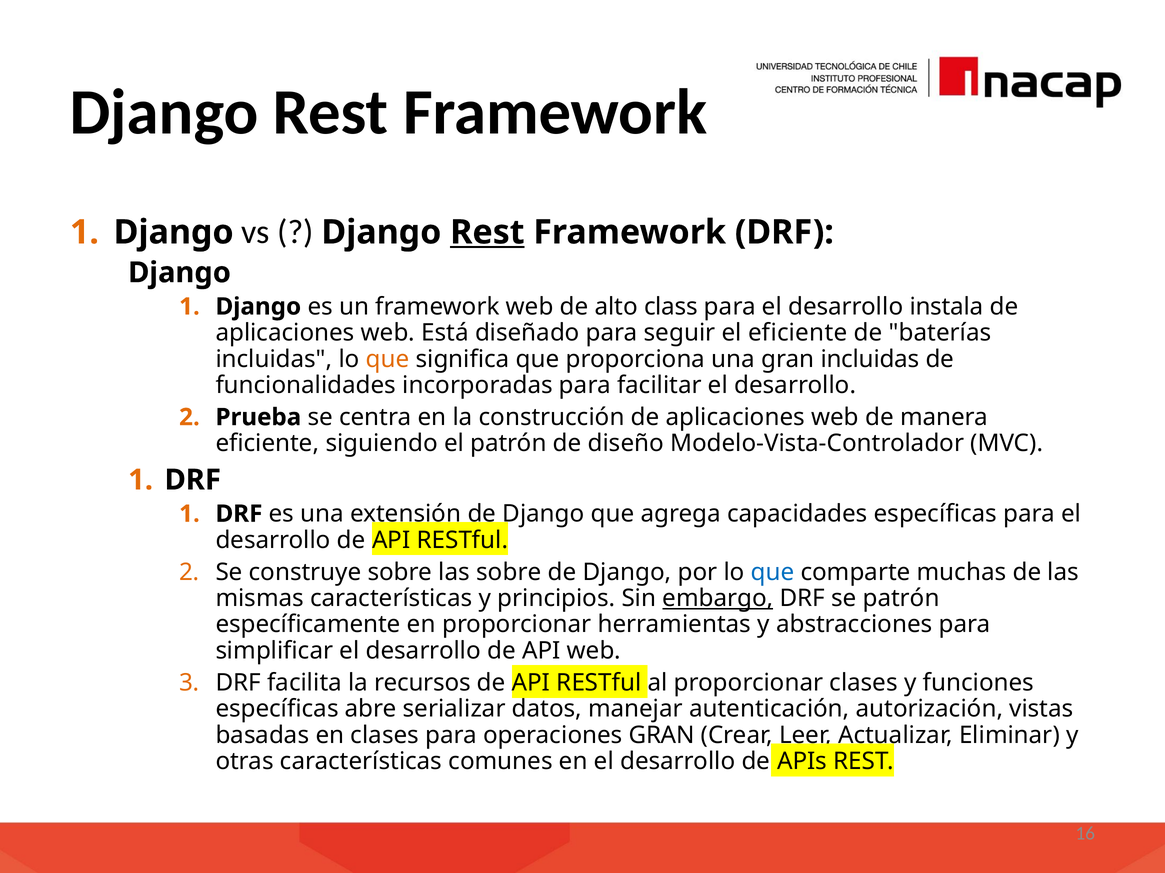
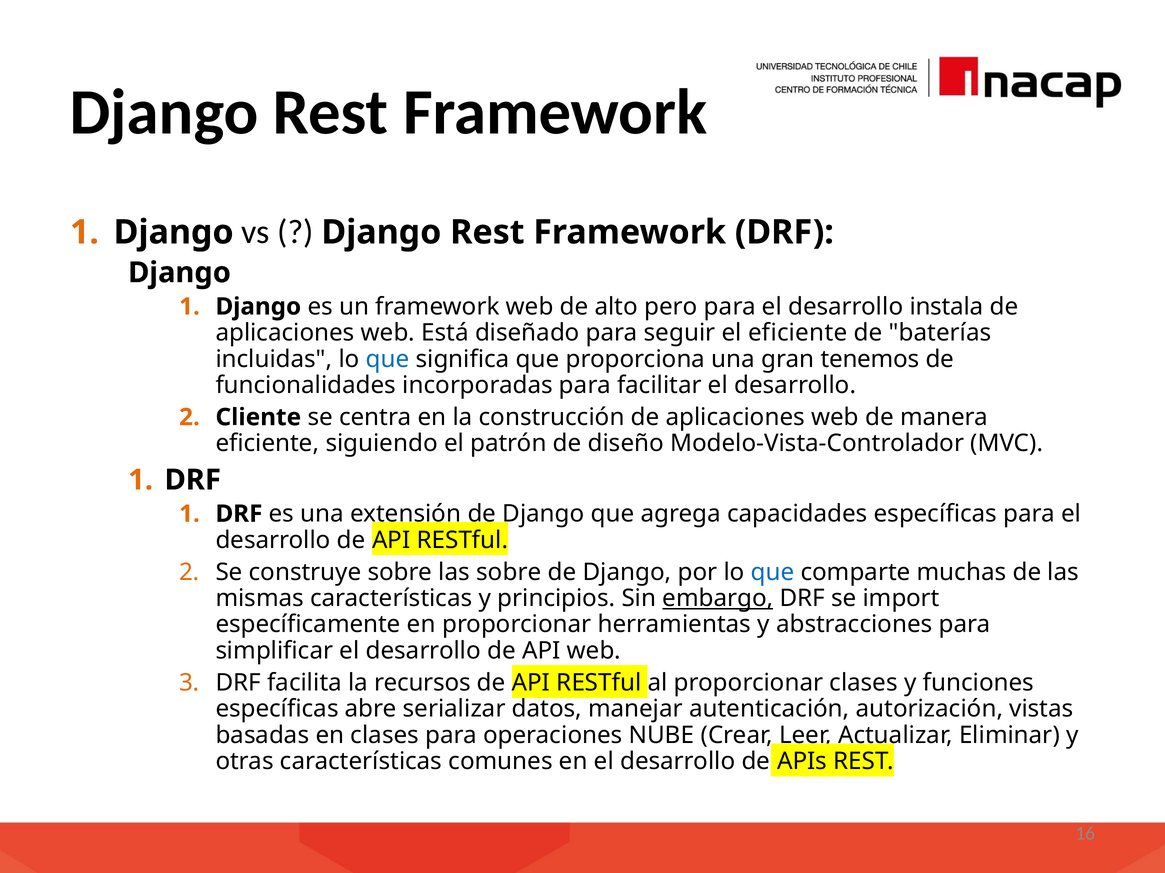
Rest at (487, 232) underline: present -> none
class: class -> pero
que at (388, 359) colour: orange -> blue
gran incluidas: incluidas -> tenemos
Prueba: Prueba -> Cliente
se patrón: patrón -> import
operaciones GRAN: GRAN -> NUBE
